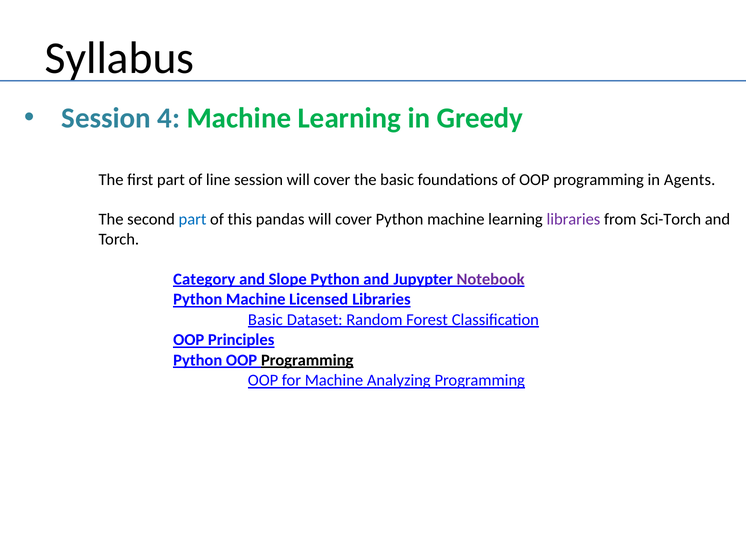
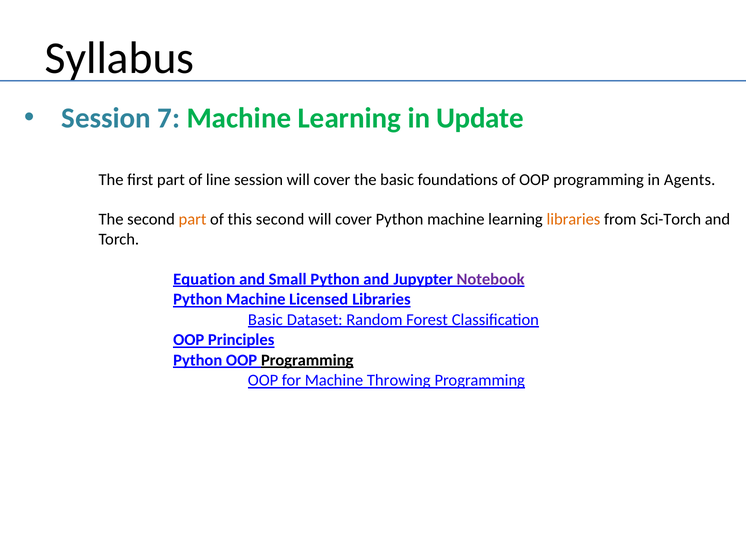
4: 4 -> 7
Greedy: Greedy -> Update
part at (193, 219) colour: blue -> orange
this pandas: pandas -> second
libraries at (573, 219) colour: purple -> orange
Category: Category -> Equation
Slope: Slope -> Small
Analyzing: Analyzing -> Throwing
